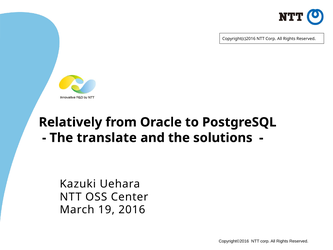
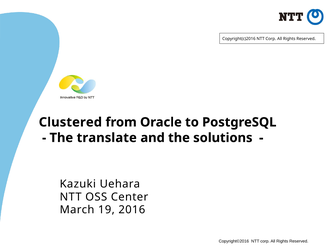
Relatively: Relatively -> Clustered
